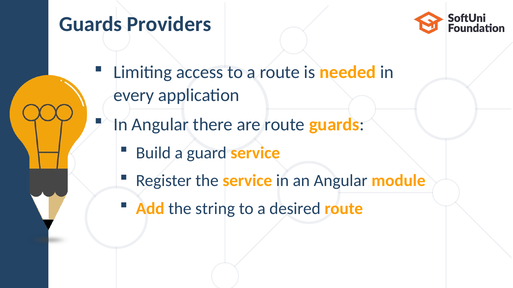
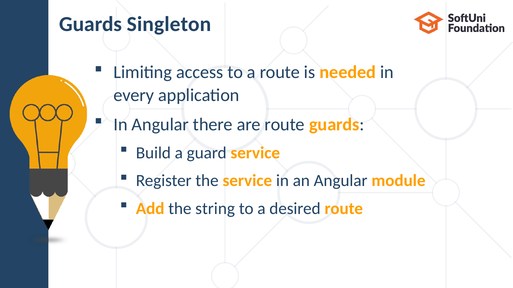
Providers: Providers -> Singleton
